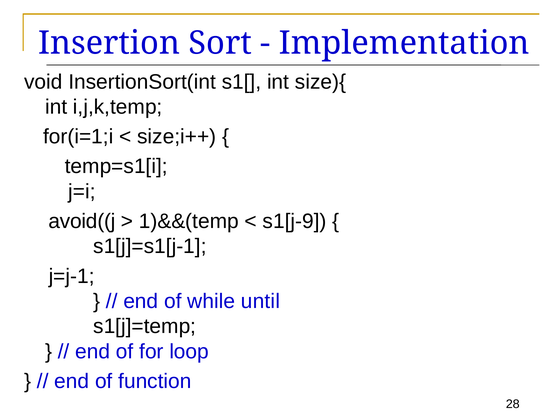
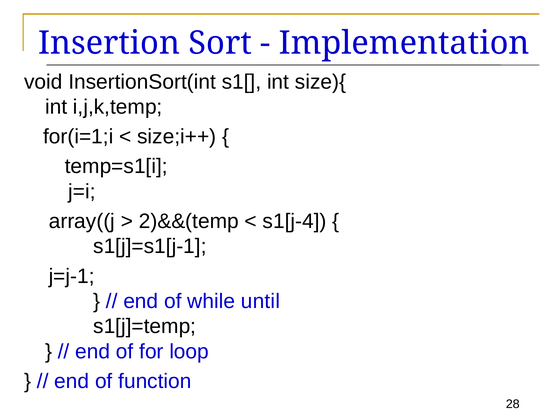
avoid((j: avoid((j -> array((j
1)&&(temp: 1)&&(temp -> 2)&&(temp
s1[j-9: s1[j-9 -> s1[j-4
